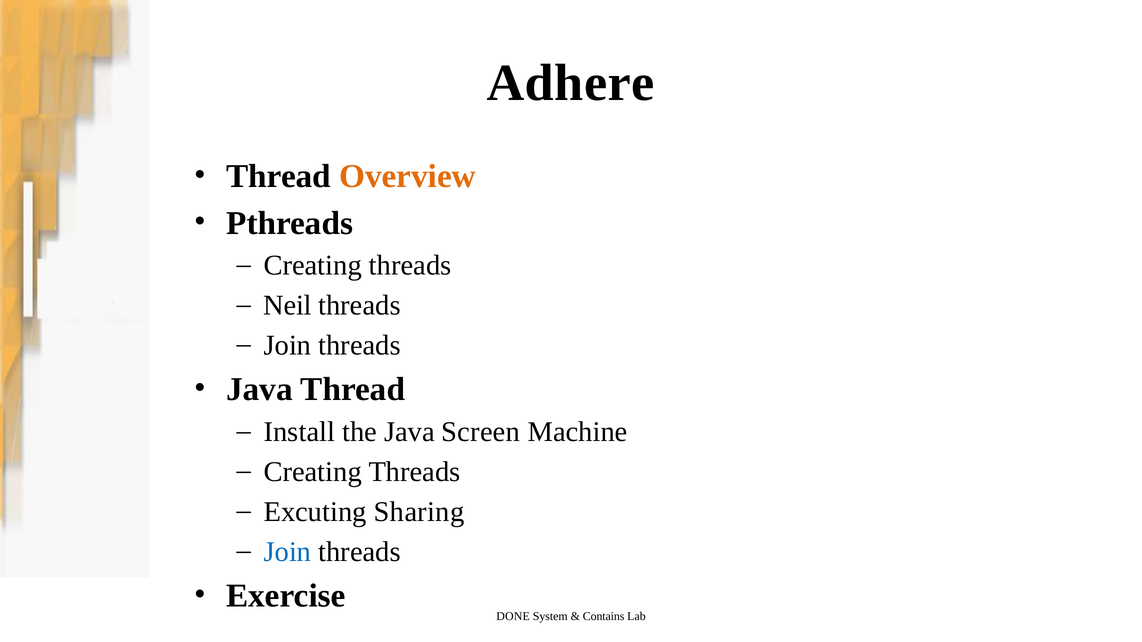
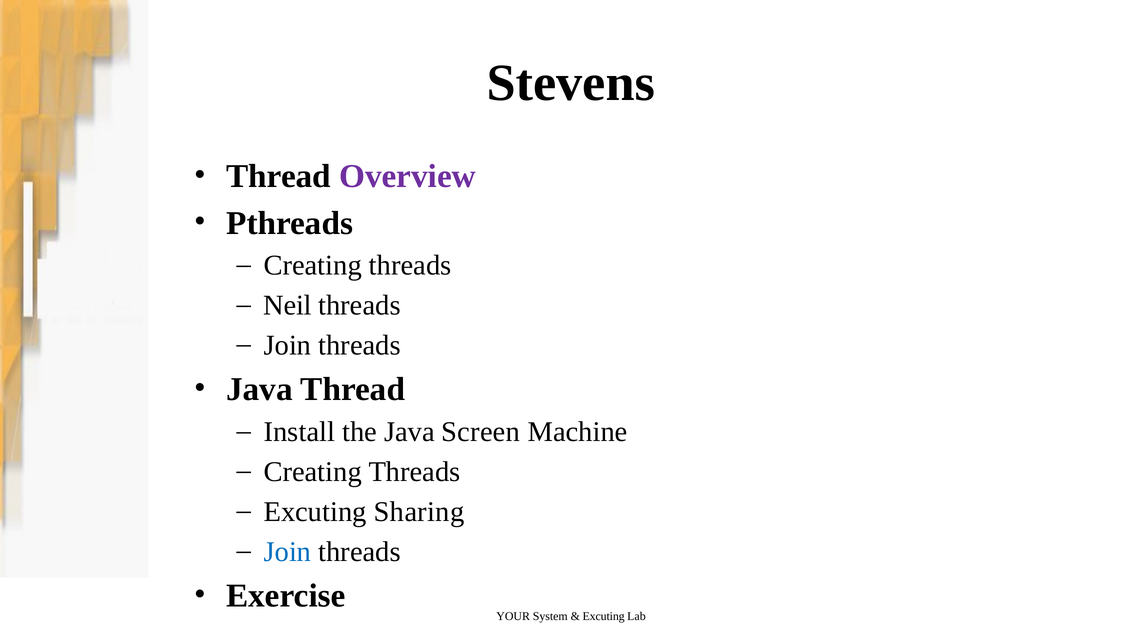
Adhere: Adhere -> Stevens
Overview colour: orange -> purple
DONE: DONE -> YOUR
Contains at (604, 617): Contains -> Excuting
